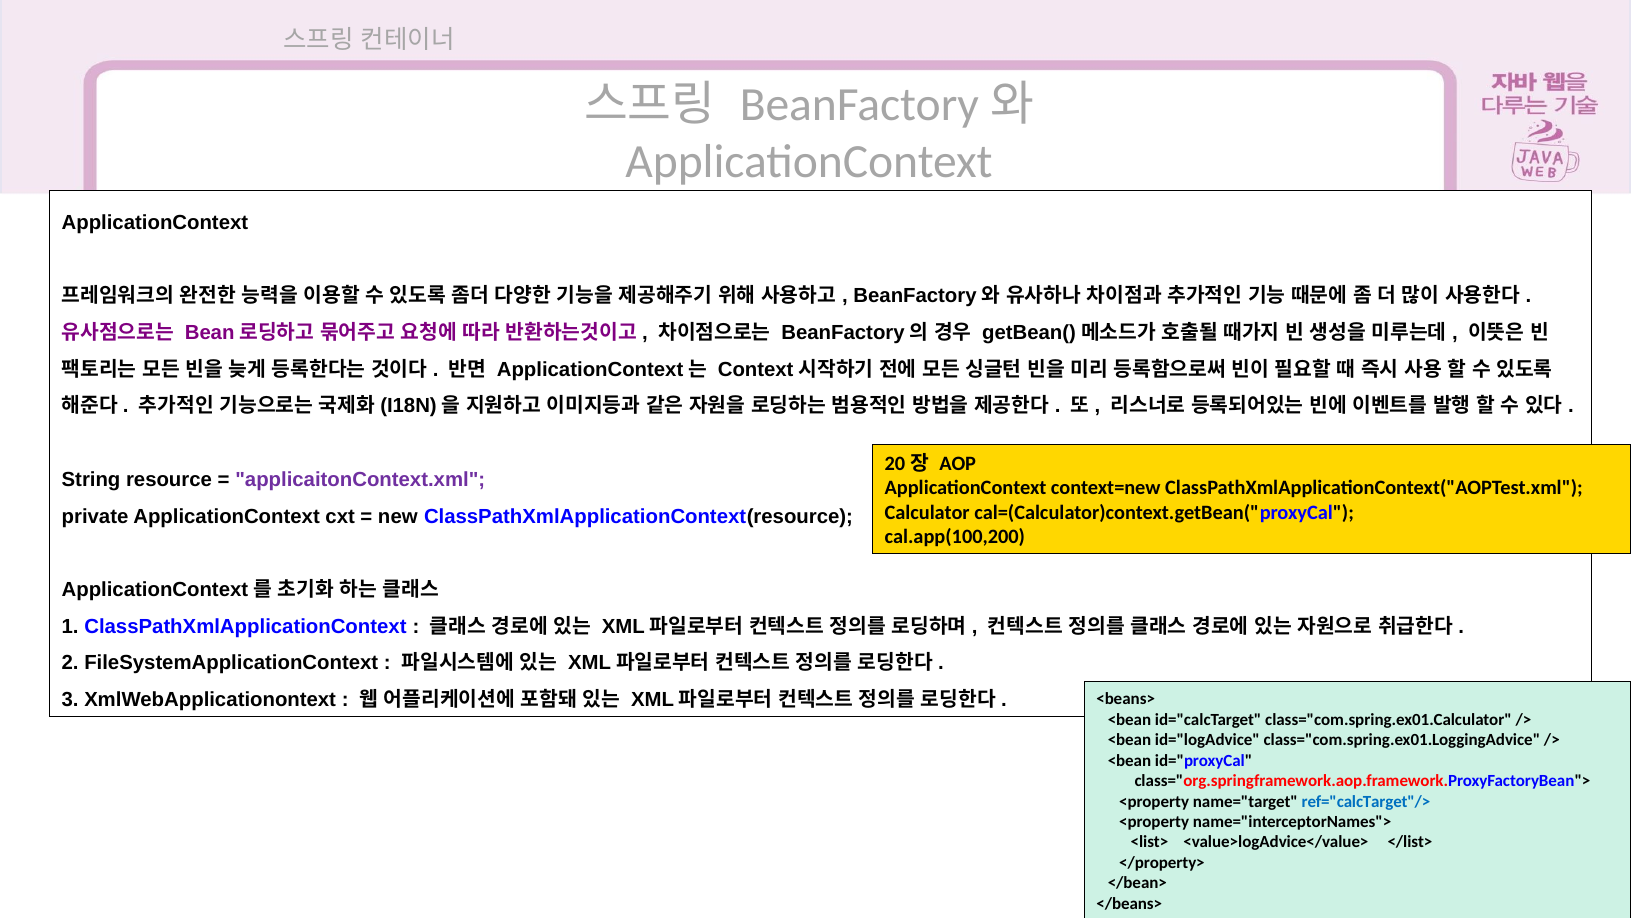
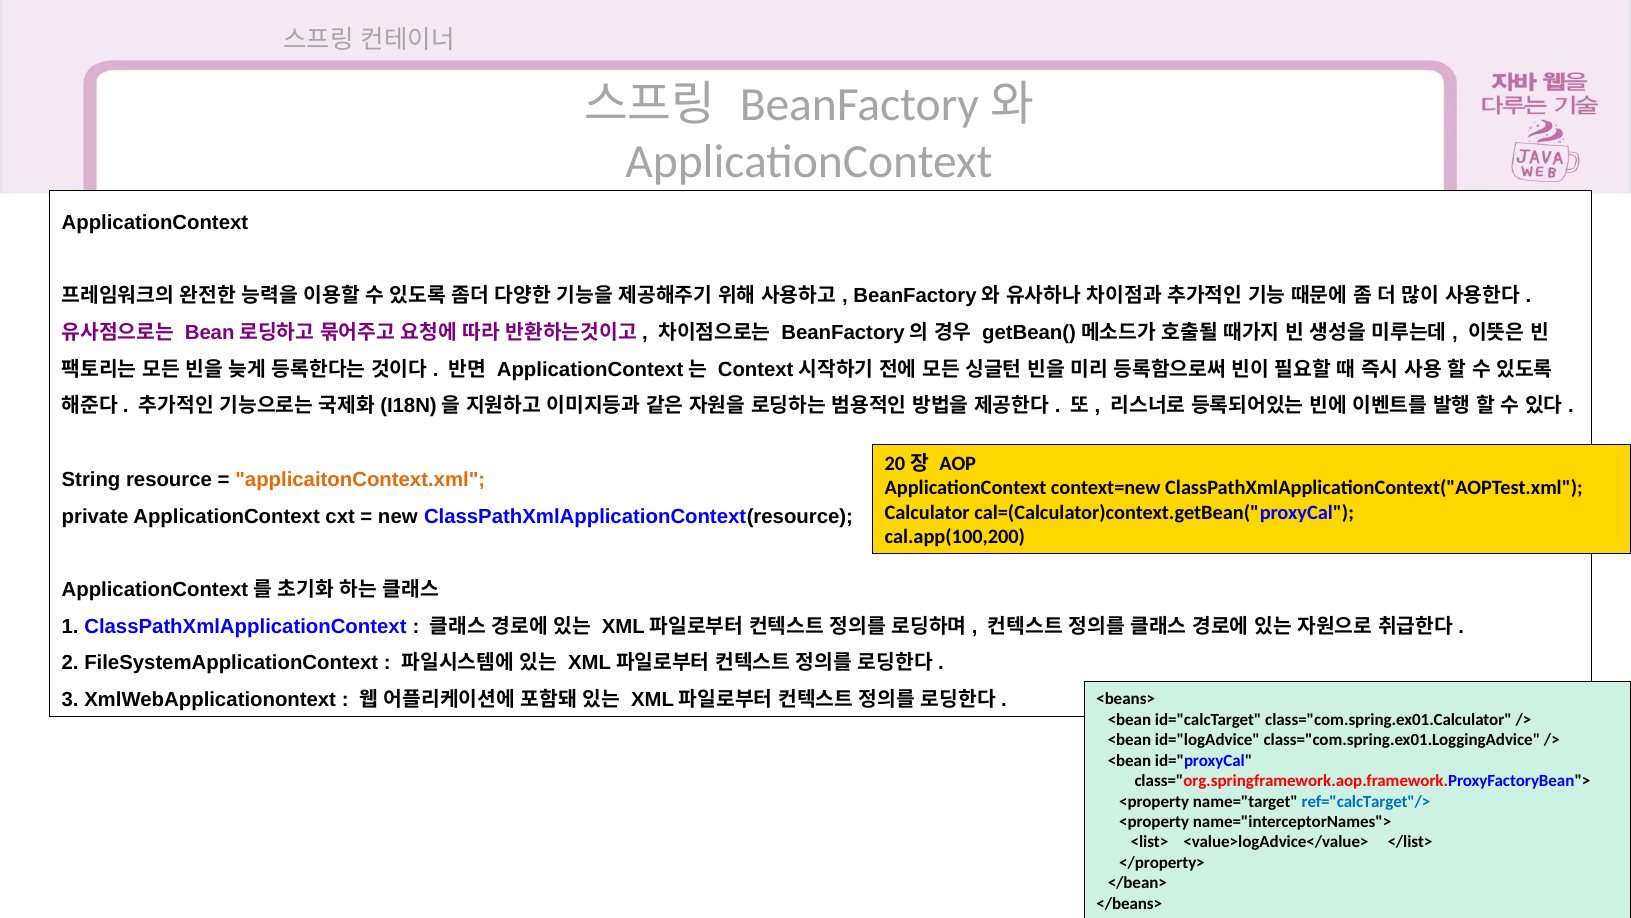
applicaitonContext.xml colour: purple -> orange
